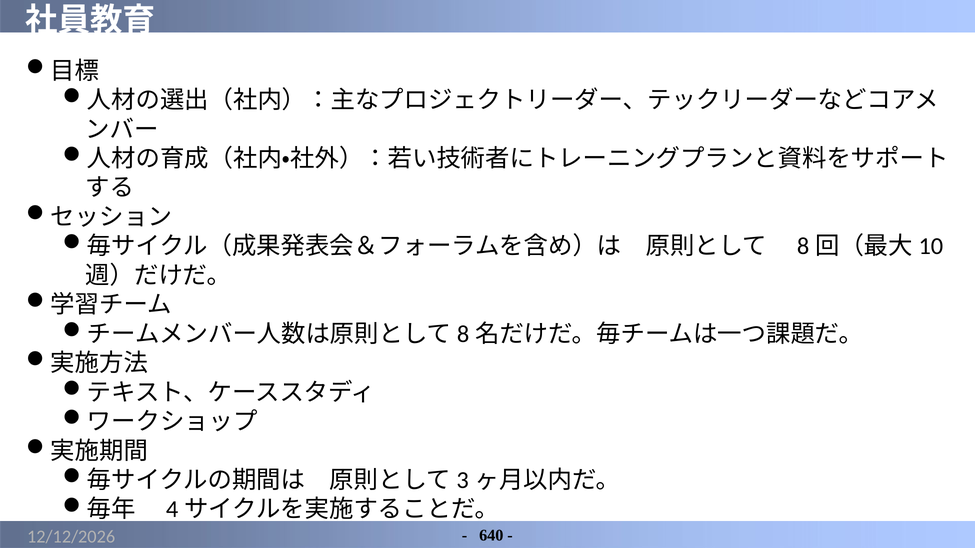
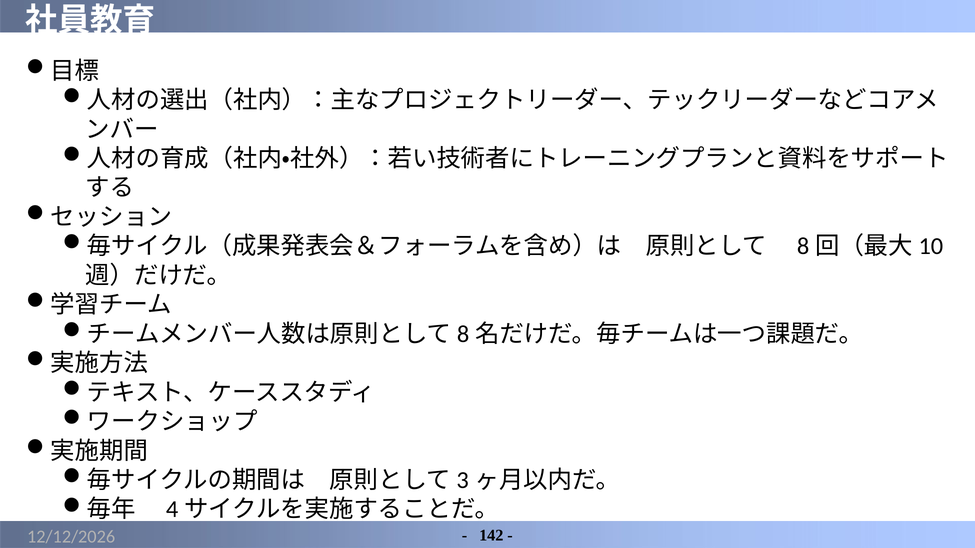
640: 640 -> 142
